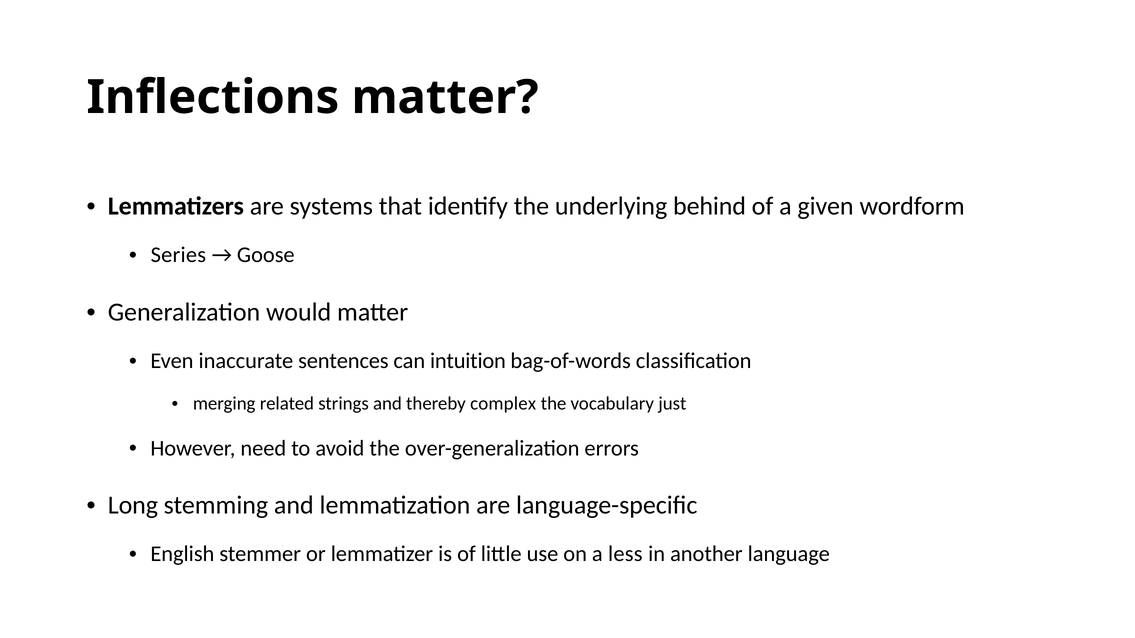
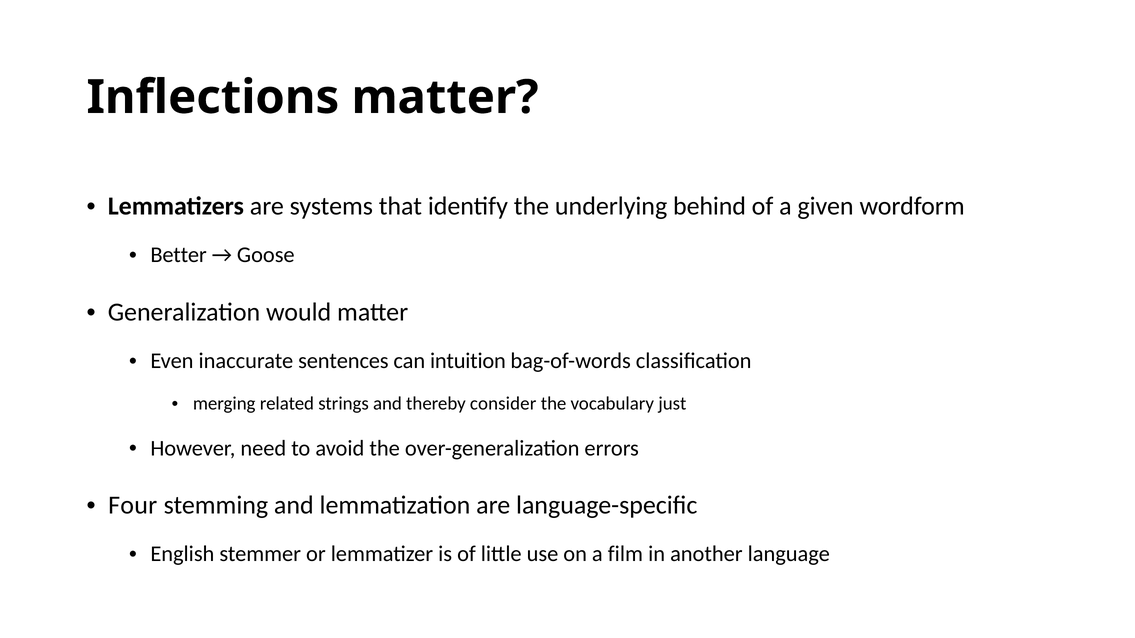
Series: Series -> Better
complex: complex -> consider
Long: Long -> Four
less: less -> film
